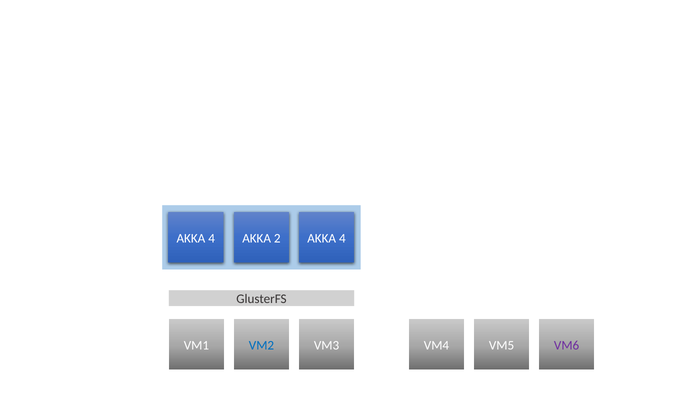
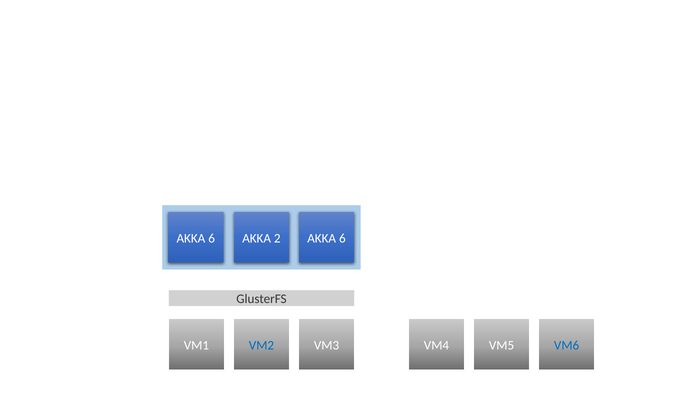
4 at (212, 238): 4 -> 6
4 at (342, 238): 4 -> 6
VM6 colour: purple -> blue
